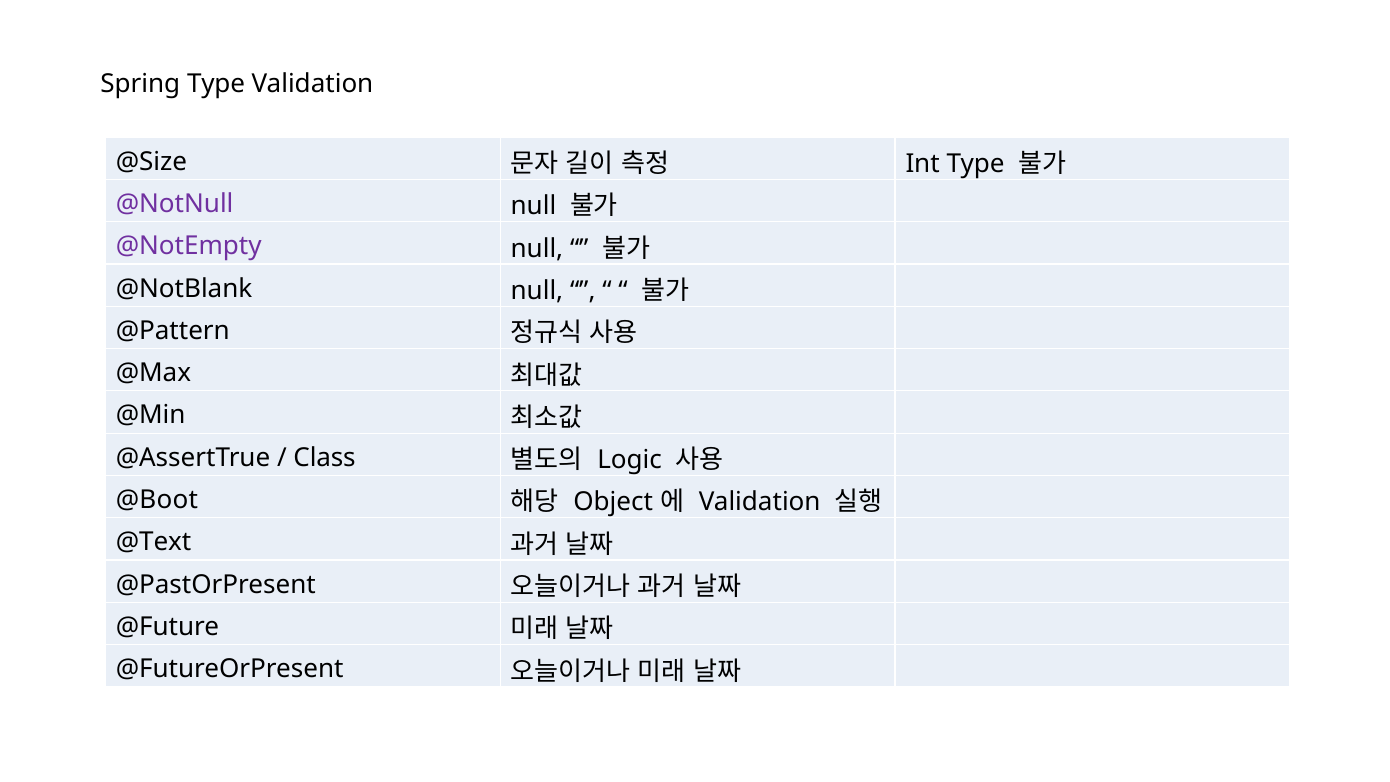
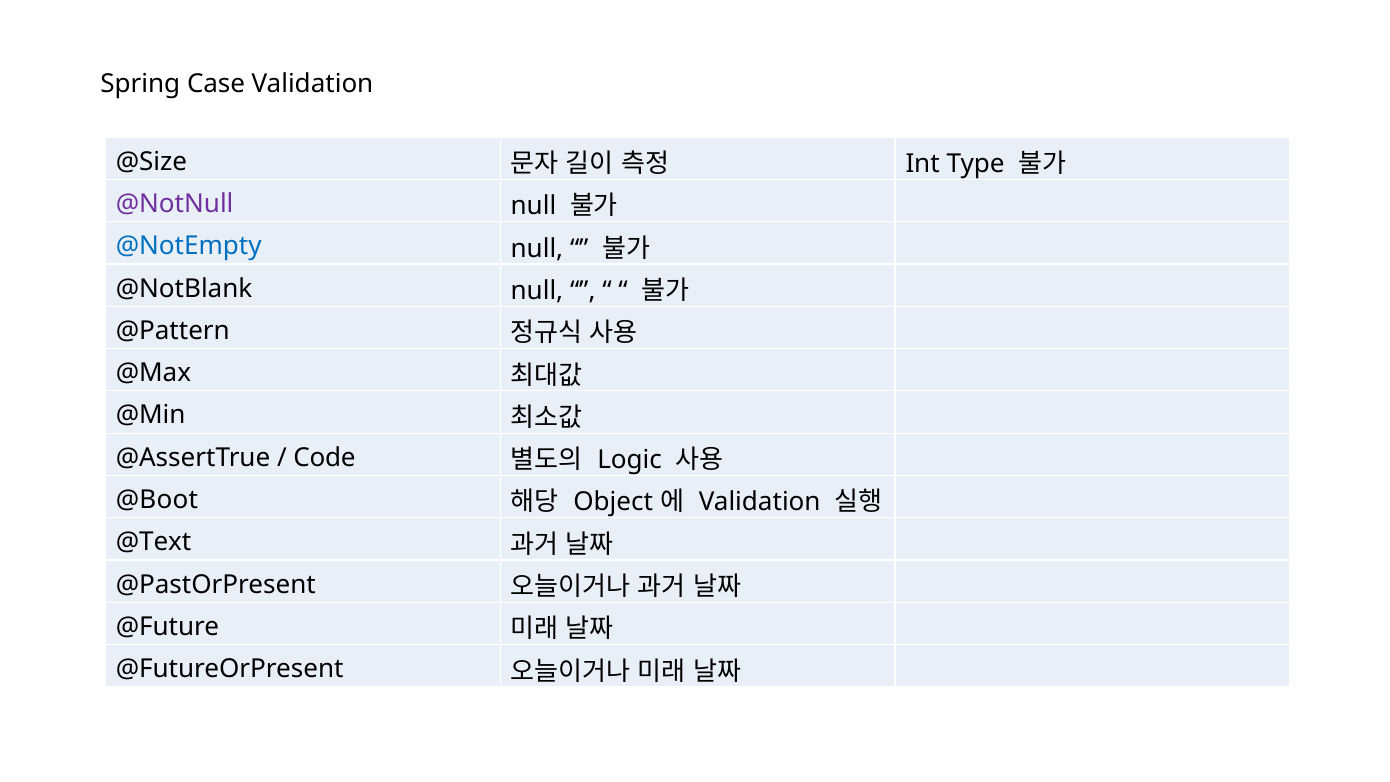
Spring Type: Type -> Case
@NotEmpty colour: purple -> blue
Class: Class -> Code
